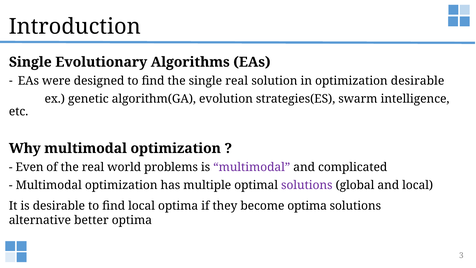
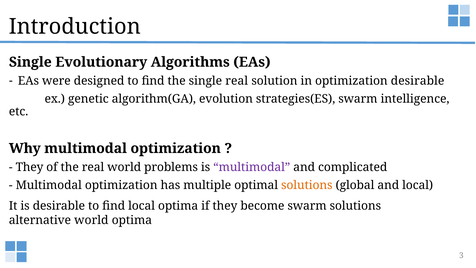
Even at (30, 167): Even -> They
solutions at (307, 185) colour: purple -> orange
become optima: optima -> swarm
alternative better: better -> world
